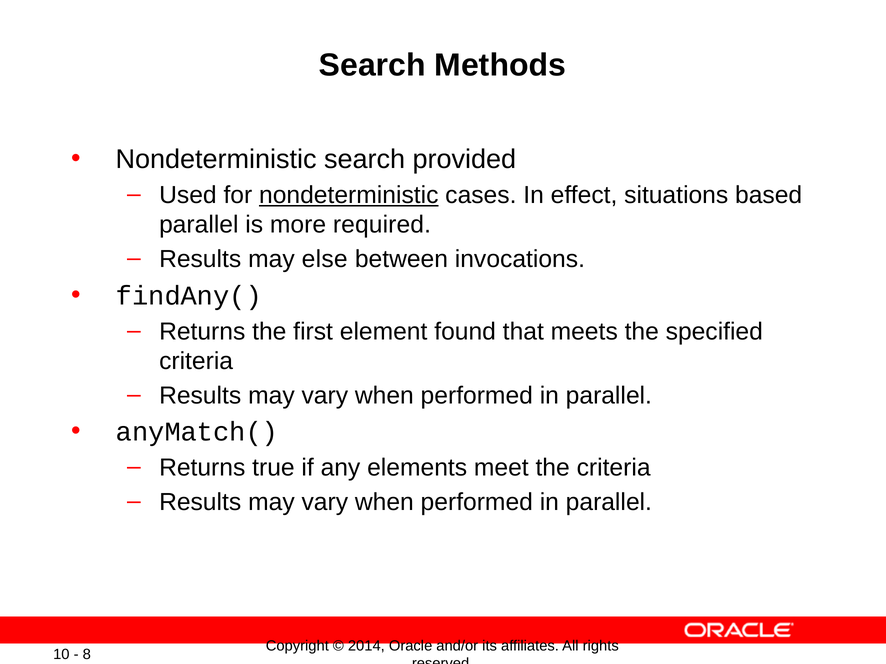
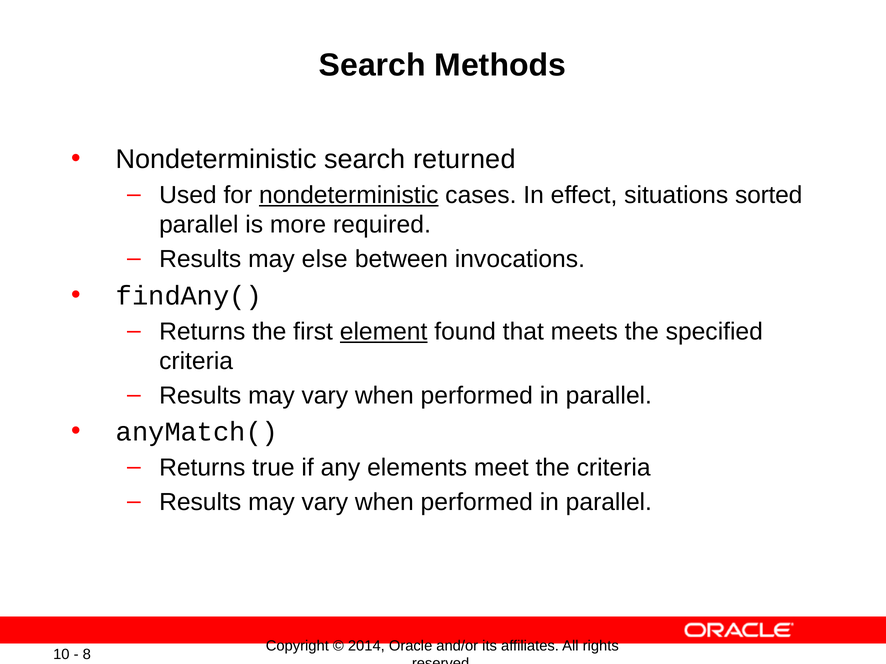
provided: provided -> returned
based: based -> sorted
element underline: none -> present
